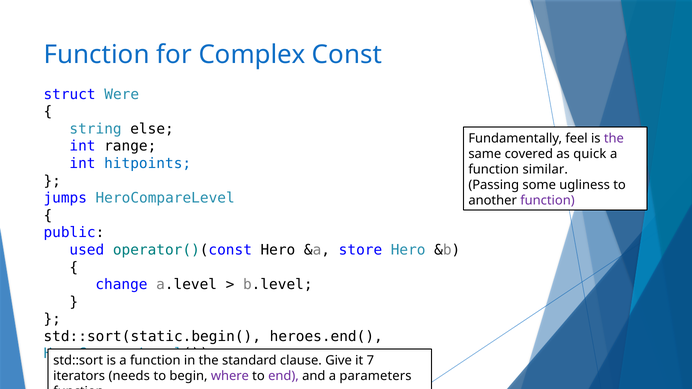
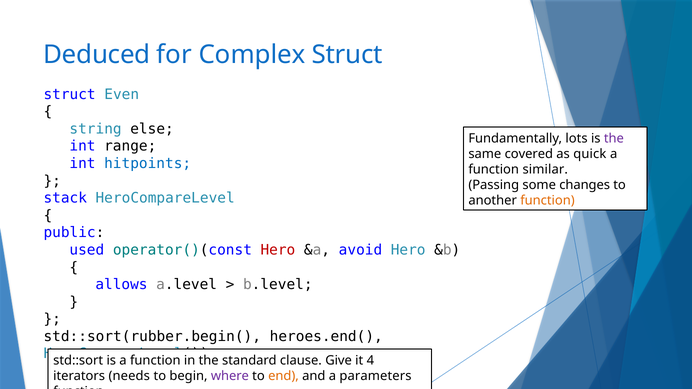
Function at (97, 55): Function -> Deduced
Complex Const: Const -> Struct
Were: Were -> Even
feel: feel -> lots
ugliness: ugliness -> changes
jumps: jumps -> stack
function at (547, 201) colour: purple -> orange
Hero at (278, 250) colour: black -> red
store: store -> avoid
change: change -> allows
std::sort(static.begin(: std::sort(static.begin( -> std::sort(rubber.begin(
7: 7 -> 4
end colour: purple -> orange
